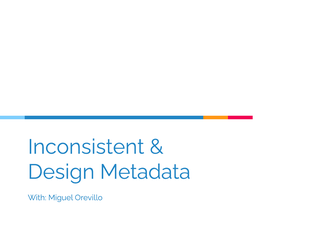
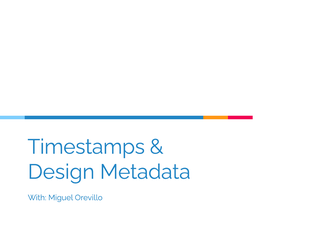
Inconsistent: Inconsistent -> Timestamps
